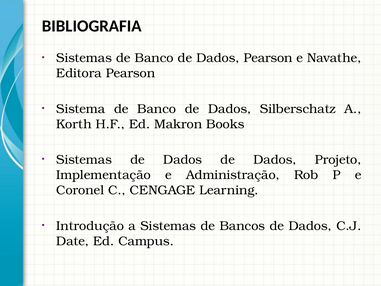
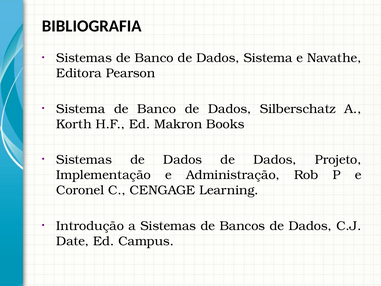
Dados Pearson: Pearson -> Sistema
